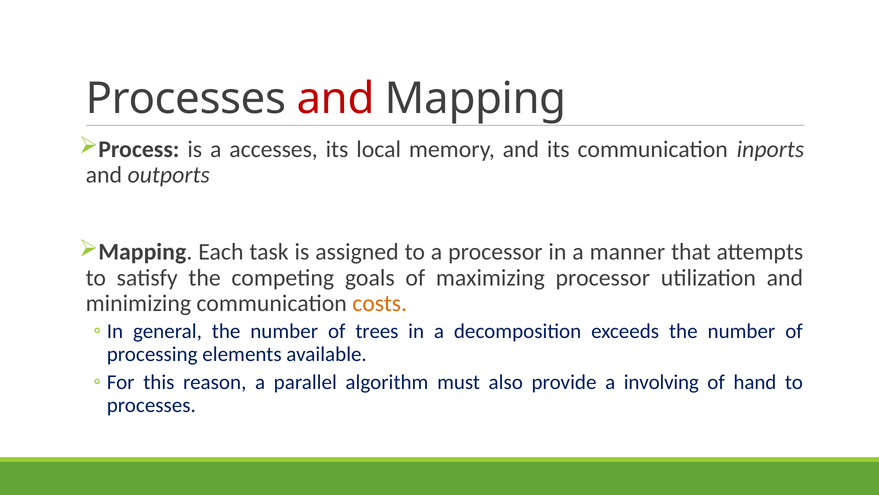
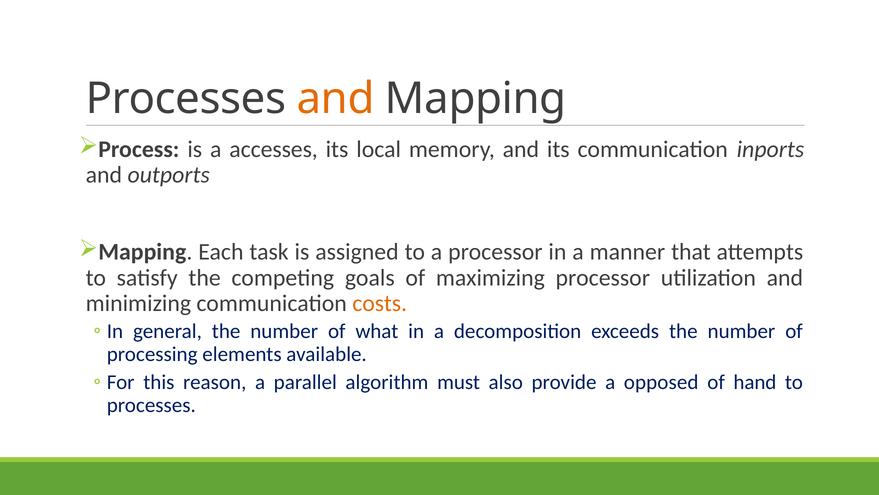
and at (336, 98) colour: red -> orange
trees: trees -> what
involving: involving -> opposed
